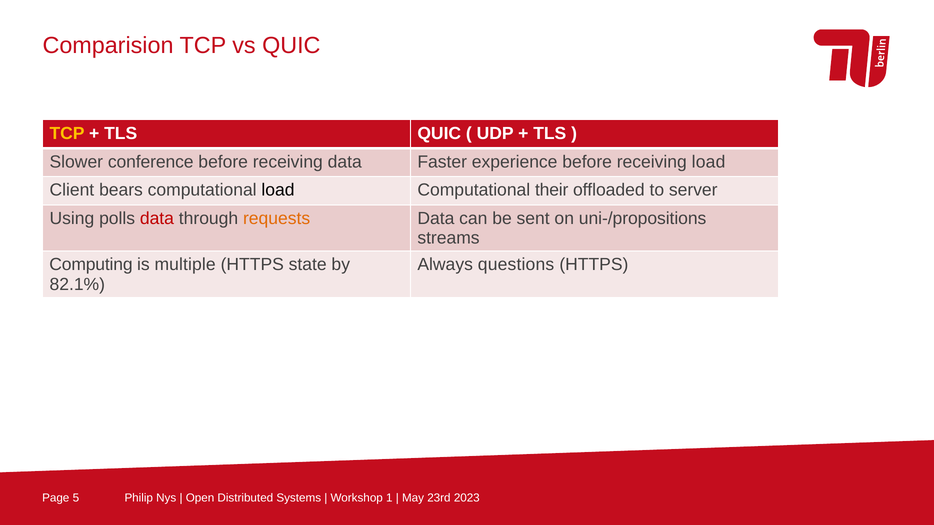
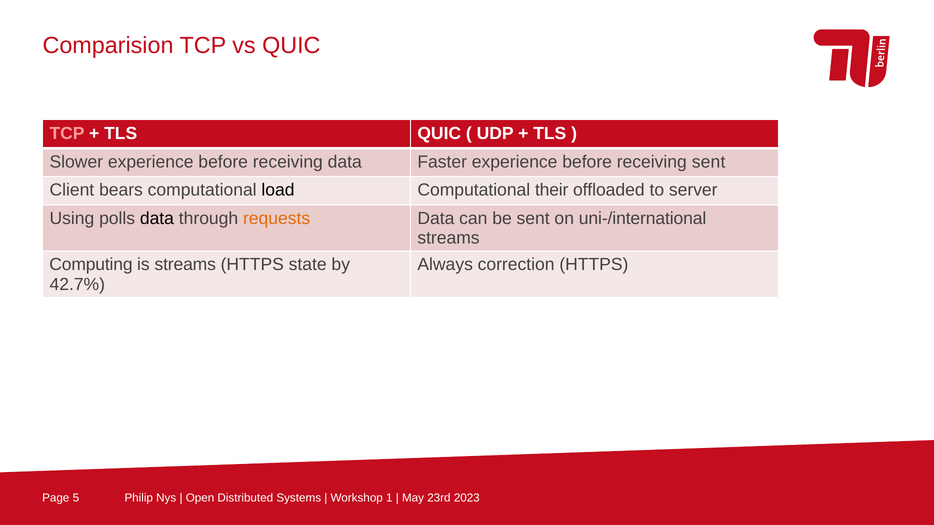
TCP at (67, 133) colour: yellow -> pink
Slower conference: conference -> experience
receiving load: load -> sent
data at (157, 219) colour: red -> black
uni-/propositions: uni-/propositions -> uni-/international
is multiple: multiple -> streams
questions: questions -> correction
82.1%: 82.1% -> 42.7%
